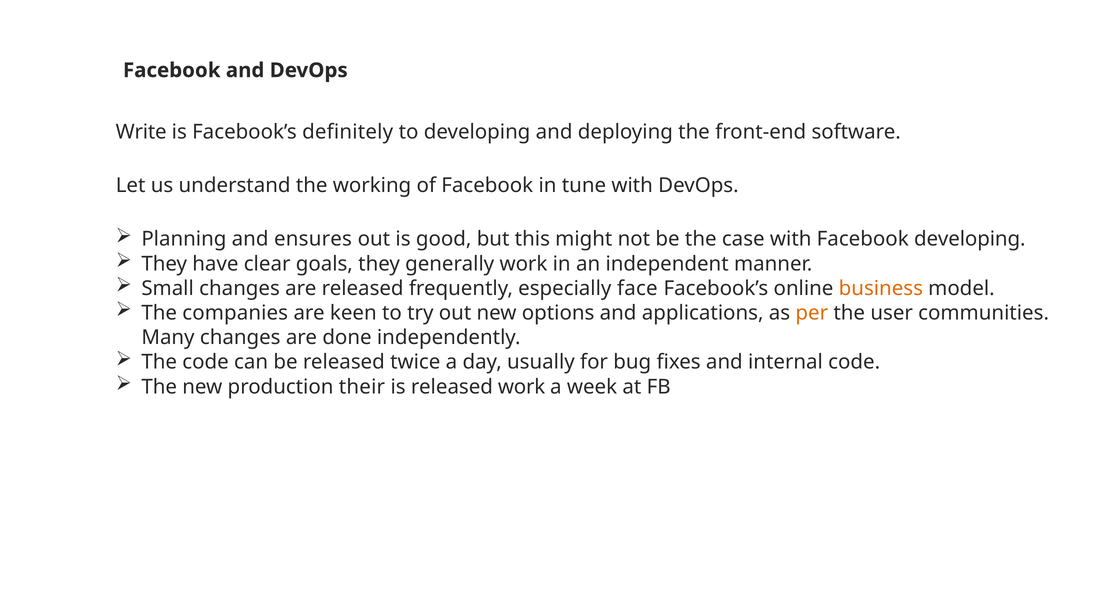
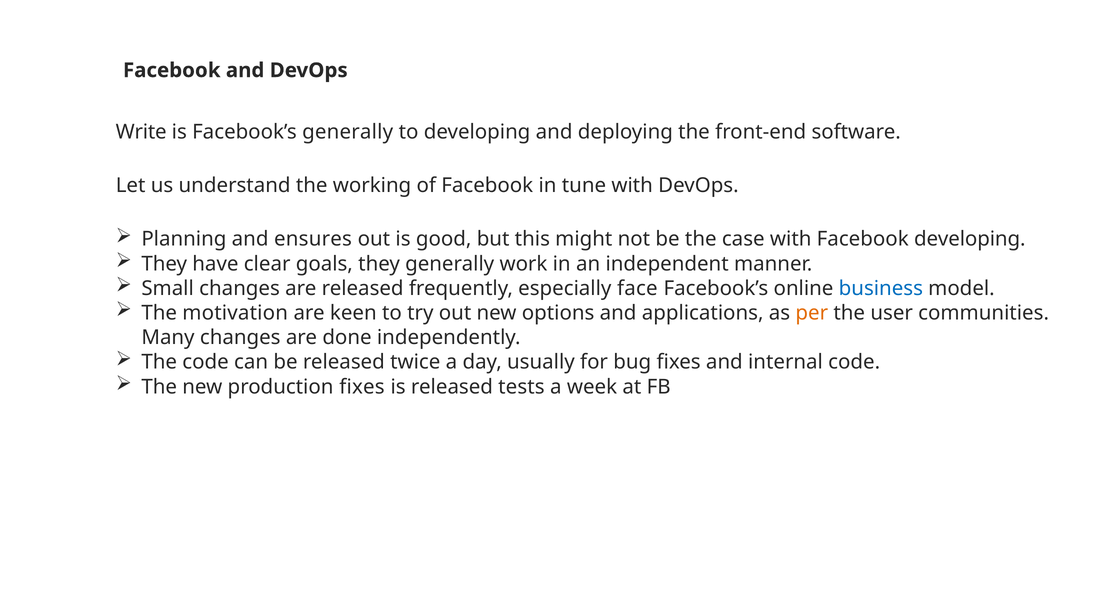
Facebook’s definitely: definitely -> generally
business colour: orange -> blue
companies: companies -> motivation
production their: their -> fixes
released work: work -> tests
